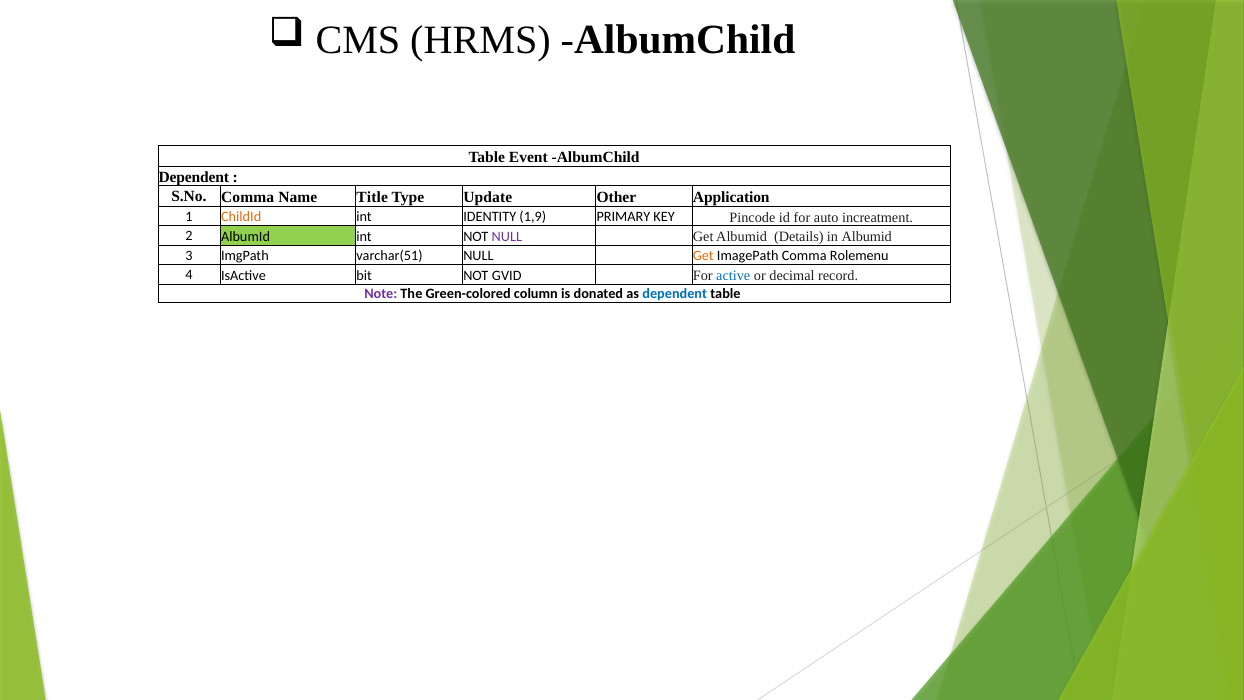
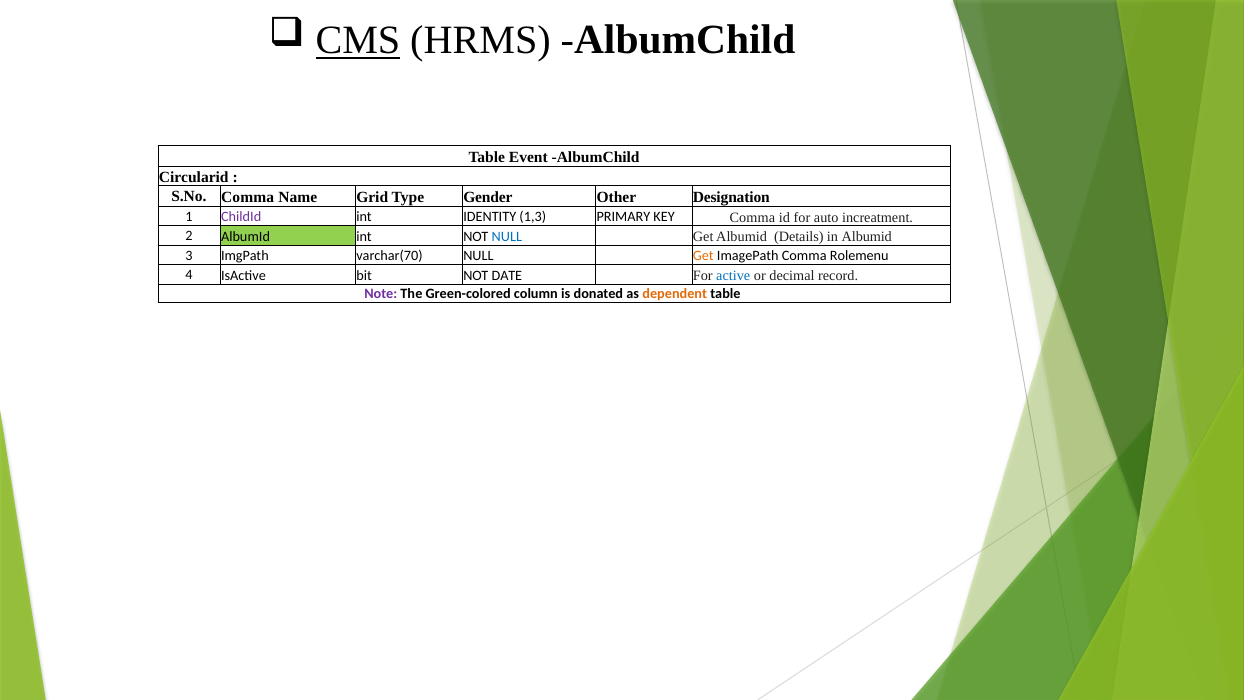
CMS underline: none -> present
Dependent at (194, 177): Dependent -> Circularid
Title: Title -> Grid
Update: Update -> Gender
Application: Application -> Designation
ChildId colour: orange -> purple
1,9: 1,9 -> 1,3
KEY Pincode: Pincode -> Comma
NULL at (507, 236) colour: purple -> blue
varchar(51: varchar(51 -> varchar(70
GVID: GVID -> DATE
dependent at (675, 294) colour: blue -> orange
